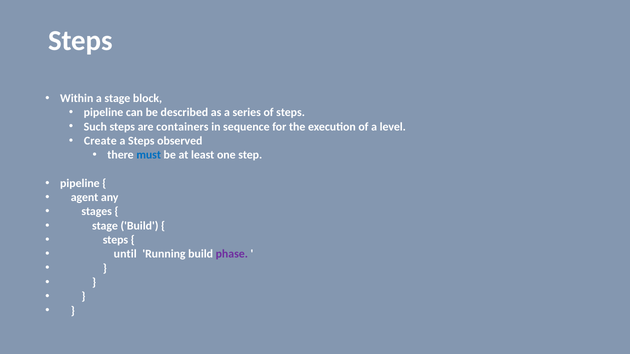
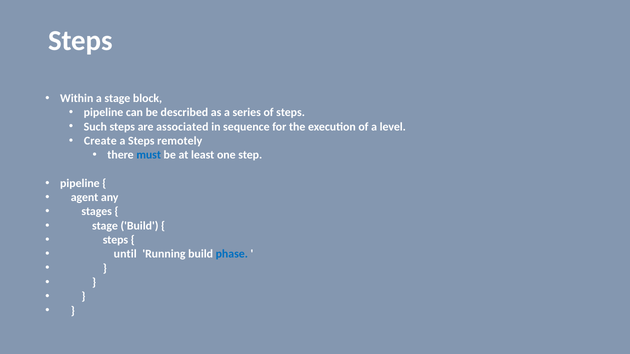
containers: containers -> associated
observed: observed -> remotely
phase colour: purple -> blue
